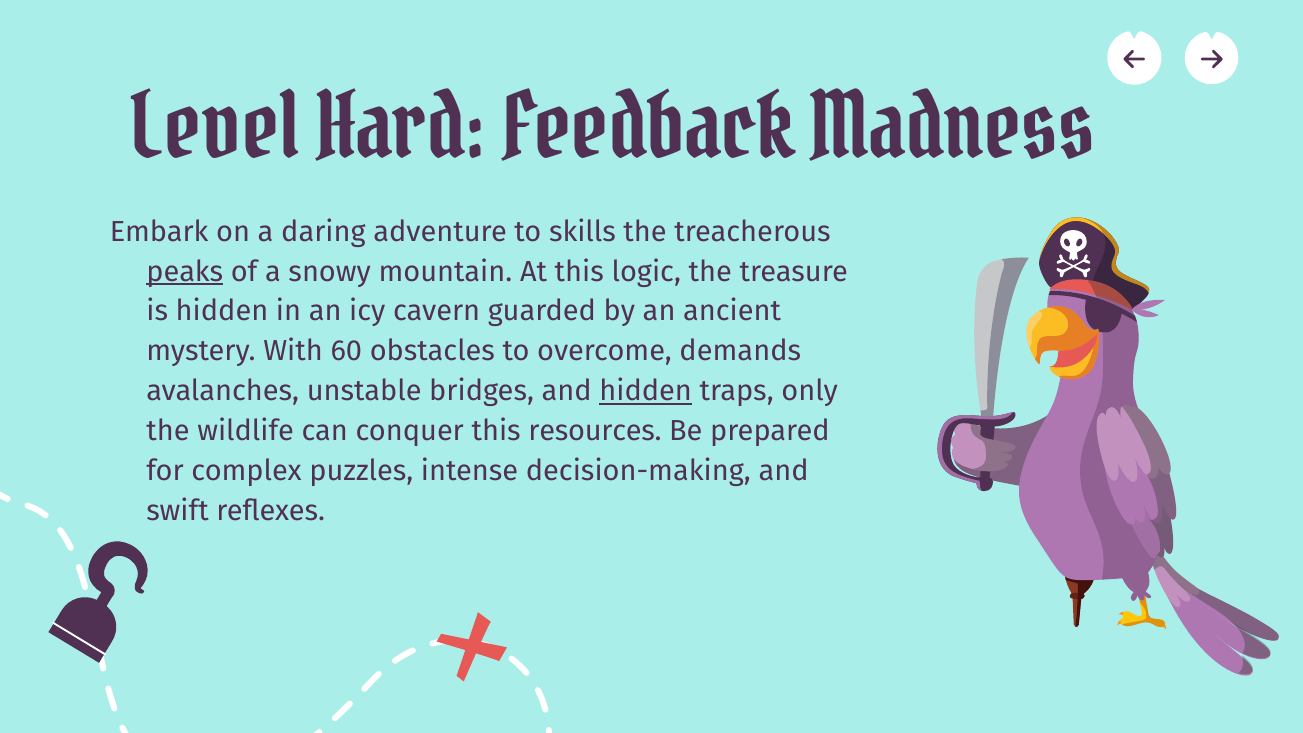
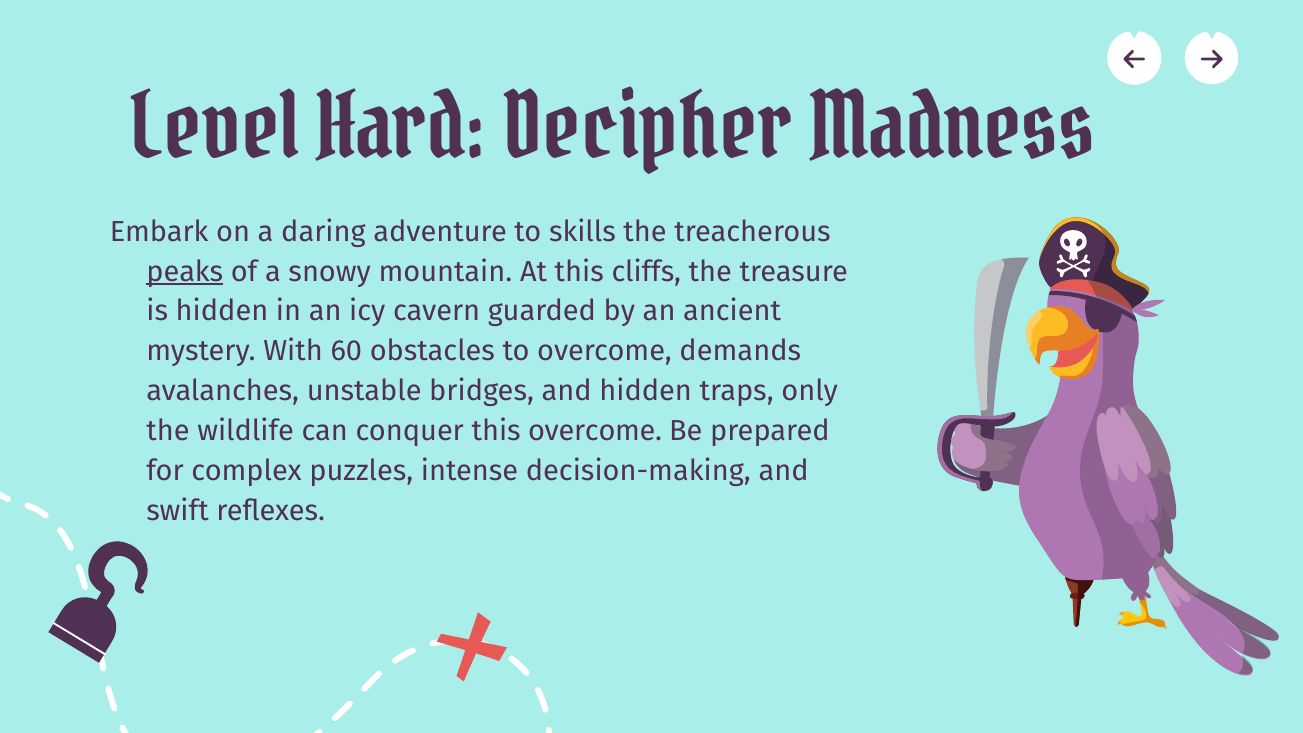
Feedback: Feedback -> Decipher
logic: logic -> cliffs
hidden at (646, 391) underline: present -> none
this resources: resources -> overcome
